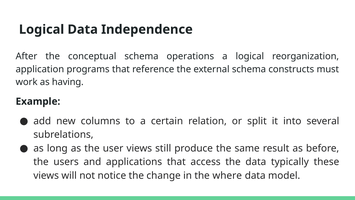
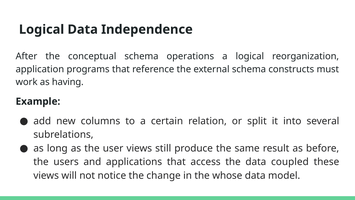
typically: typically -> coupled
where: where -> whose
